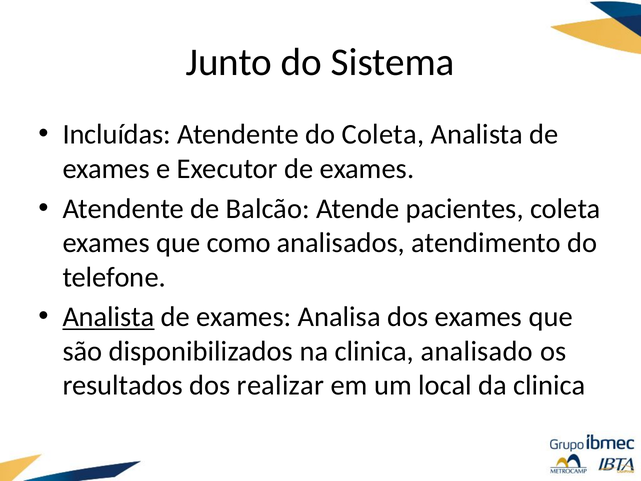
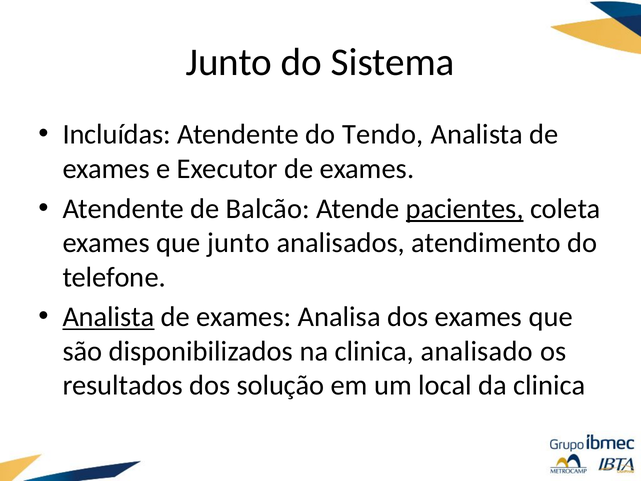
do Coleta: Coleta -> Tendo
pacientes underline: none -> present
que como: como -> junto
realizar: realizar -> solução
